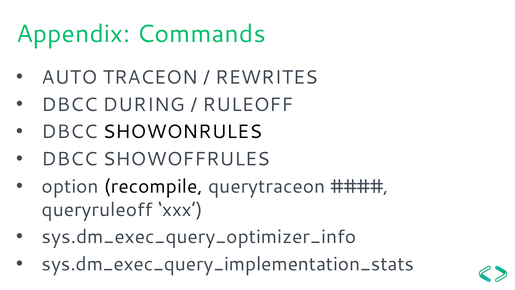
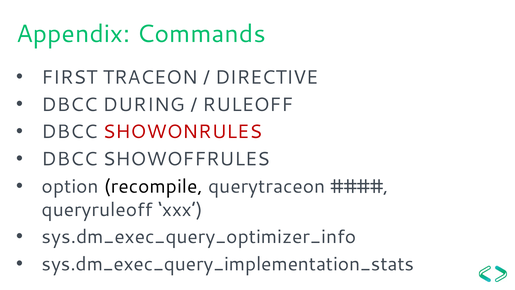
AUTO: AUTO -> FIRST
REWRITES: REWRITES -> DIRECTIVE
SHOWONRULES colour: black -> red
